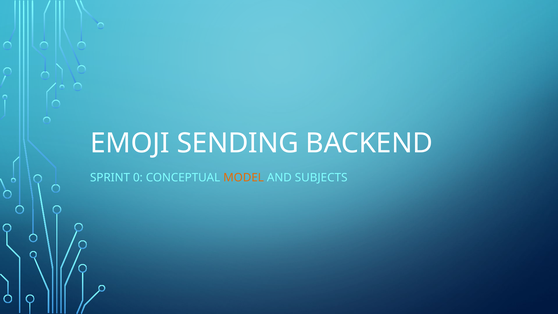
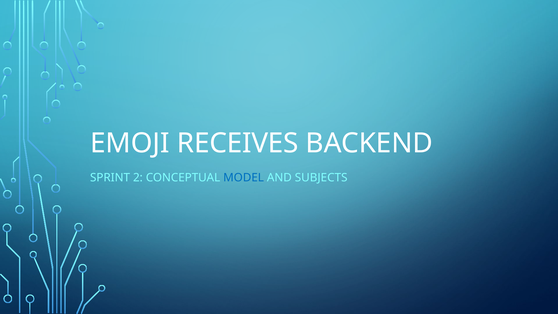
SENDING: SENDING -> RECEIVES
0: 0 -> 2
MODEL colour: orange -> blue
